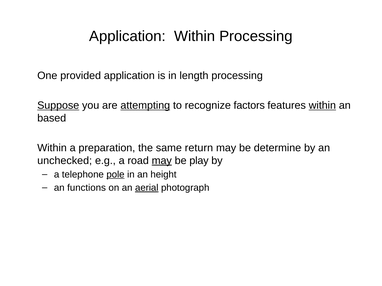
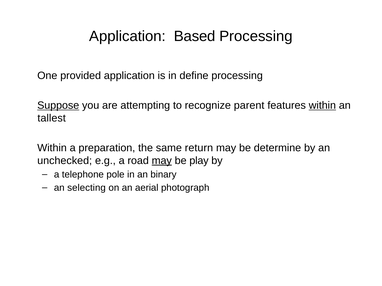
Application Within: Within -> Based
length: length -> define
attempting underline: present -> none
factors: factors -> parent
based: based -> tallest
pole underline: present -> none
height: height -> binary
functions: functions -> selecting
aerial underline: present -> none
